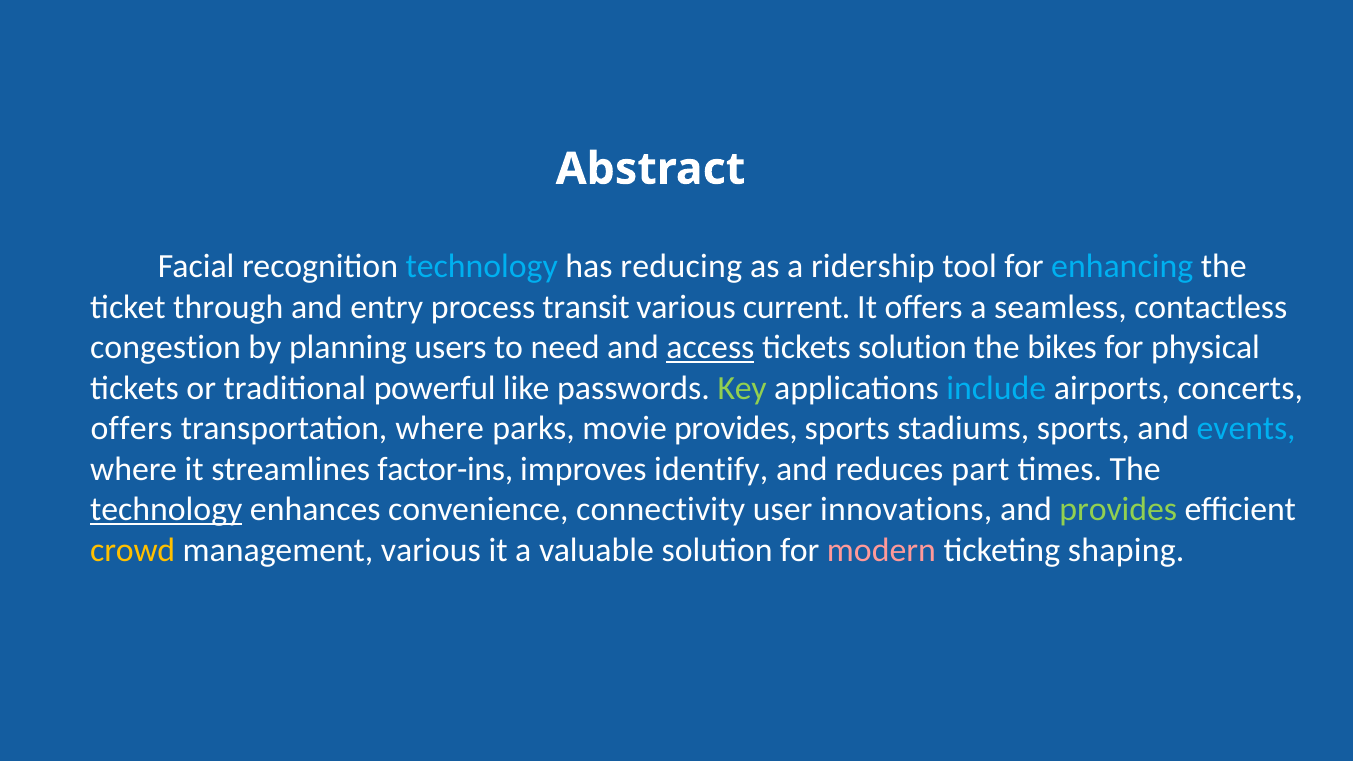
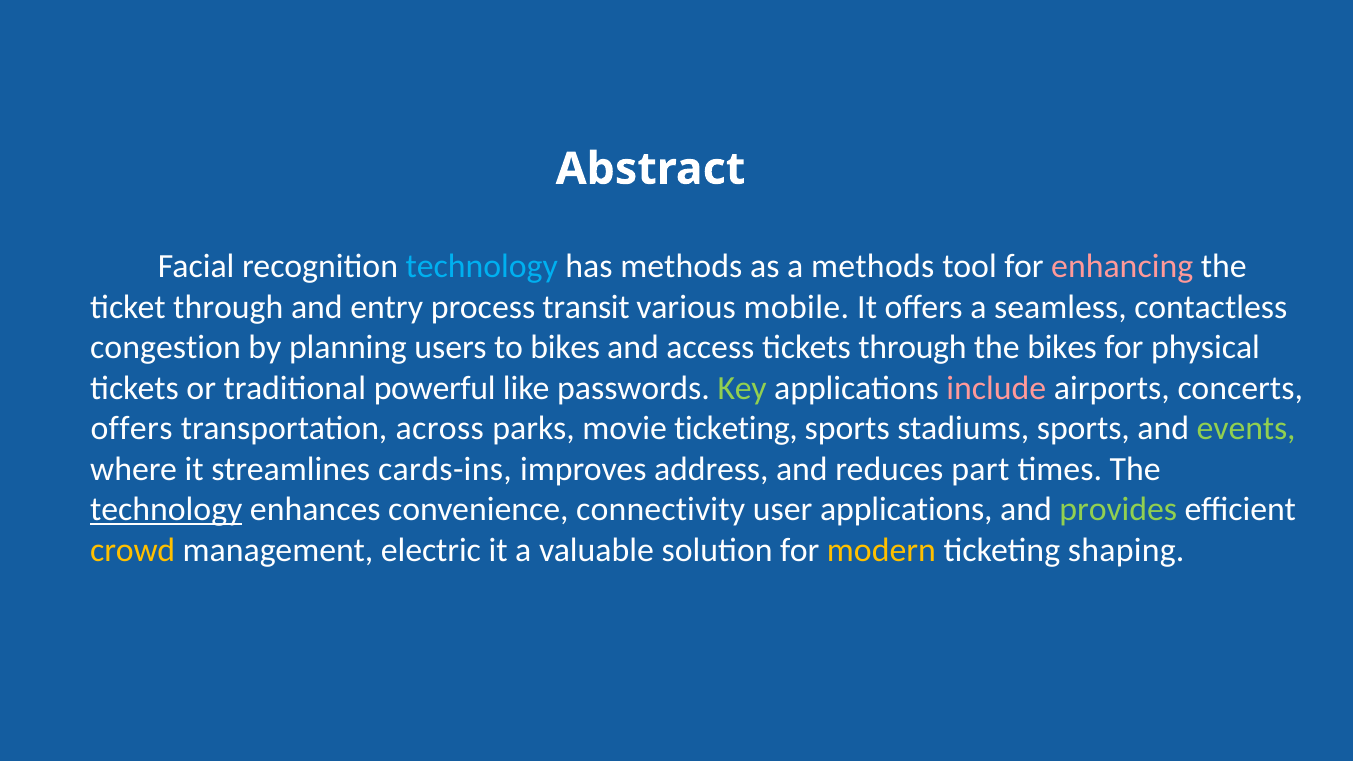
has reducing: reducing -> methods
a ridership: ridership -> methods
enhancing colour: light blue -> pink
current: current -> mobile
to need: need -> bikes
access underline: present -> none
tickets solution: solution -> through
include colour: light blue -> pink
transportation where: where -> across
movie provides: provides -> ticketing
events colour: light blue -> light green
factor-ins: factor-ins -> cards-ins
identify: identify -> address
user innovations: innovations -> applications
management various: various -> electric
modern colour: pink -> yellow
